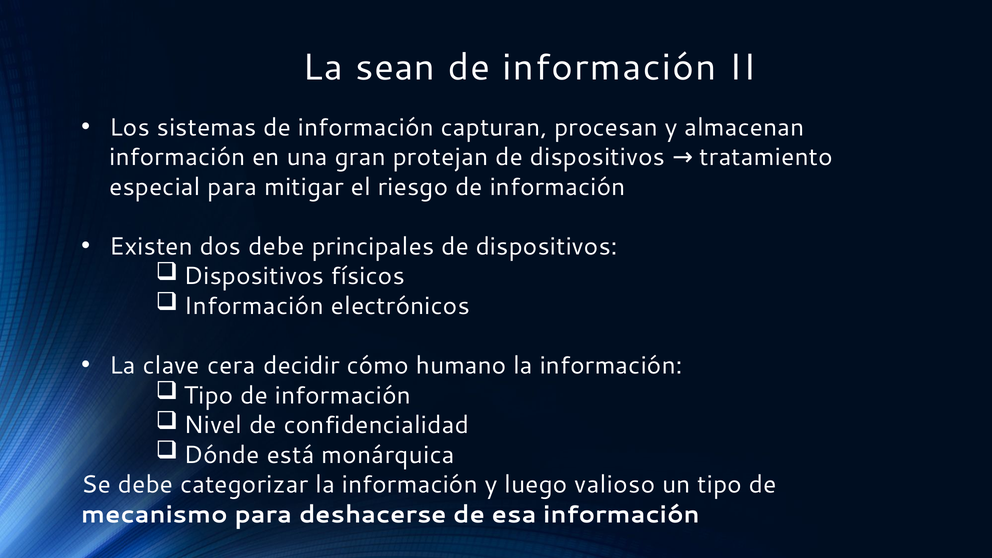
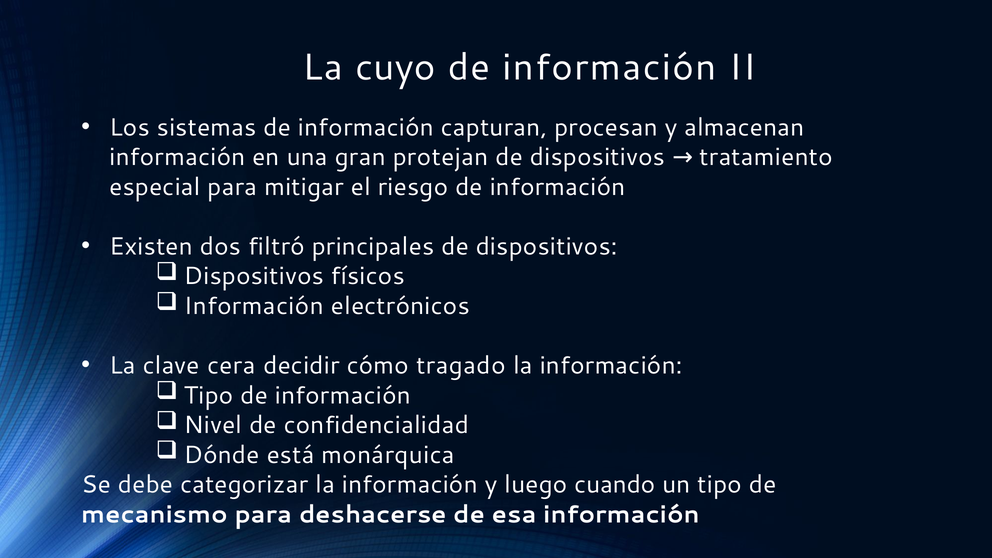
sean: sean -> cuyo
dos debe: debe -> filtró
humano: humano -> tragado
valioso: valioso -> cuando
